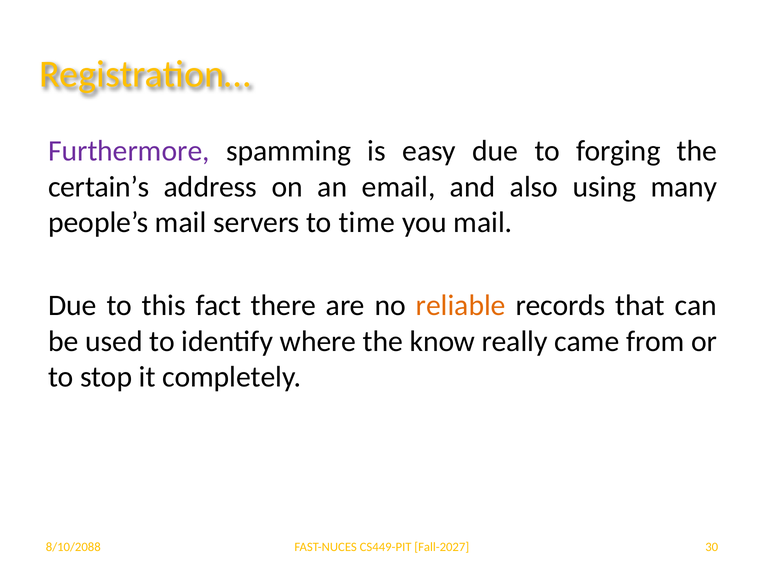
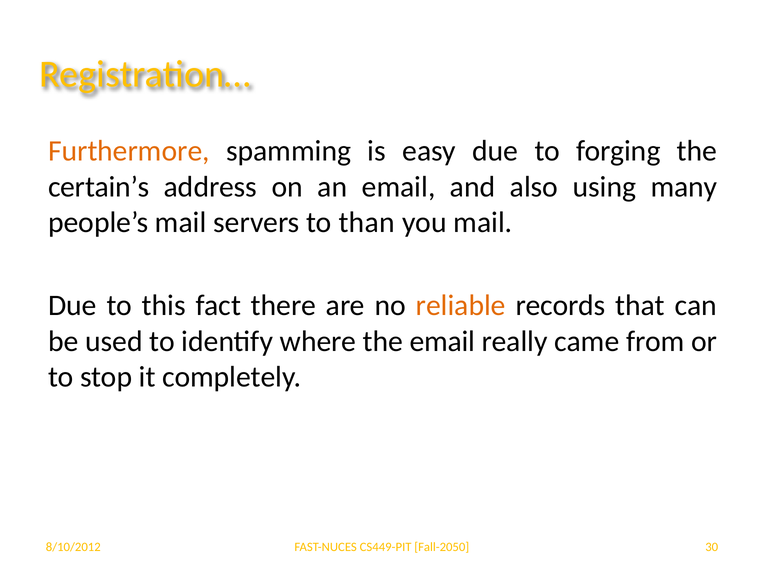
Furthermore colour: purple -> orange
time: time -> than
the know: know -> email
8/10/2088: 8/10/2088 -> 8/10/2012
Fall-2027: Fall-2027 -> Fall-2050
